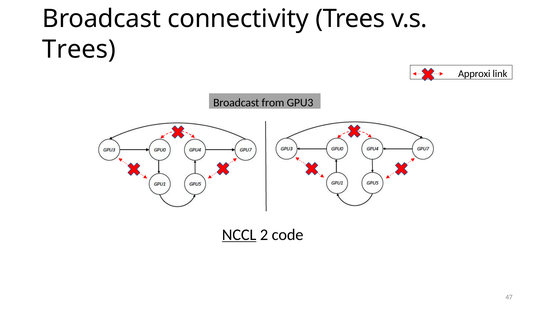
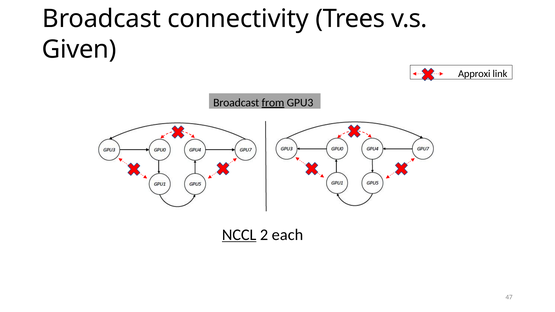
Trees at (79, 49): Trees -> Given
from underline: none -> present
code: code -> each
